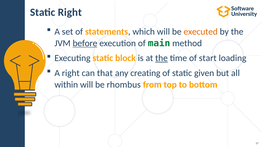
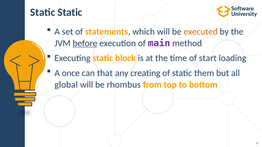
Static Right: Right -> Static
main colour: green -> purple
the at (161, 58) underline: present -> none
A right: right -> once
given: given -> them
within: within -> global
